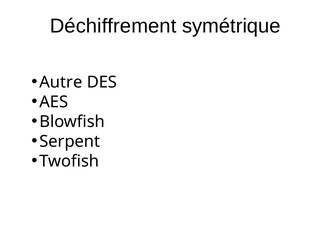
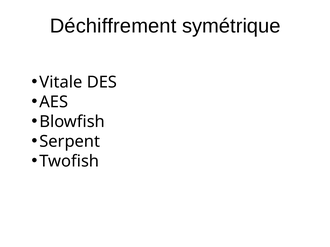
Autre: Autre -> Vitale
